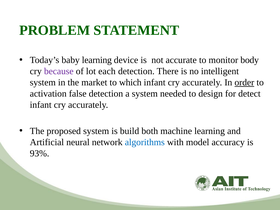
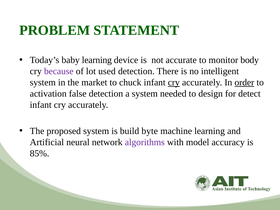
each: each -> used
which: which -> chuck
cry at (174, 82) underline: none -> present
both: both -> byte
algorithms colour: blue -> purple
93%: 93% -> 85%
